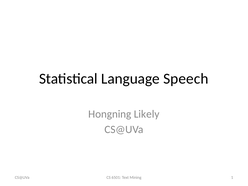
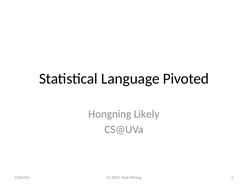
Speech: Speech -> Pivoted
